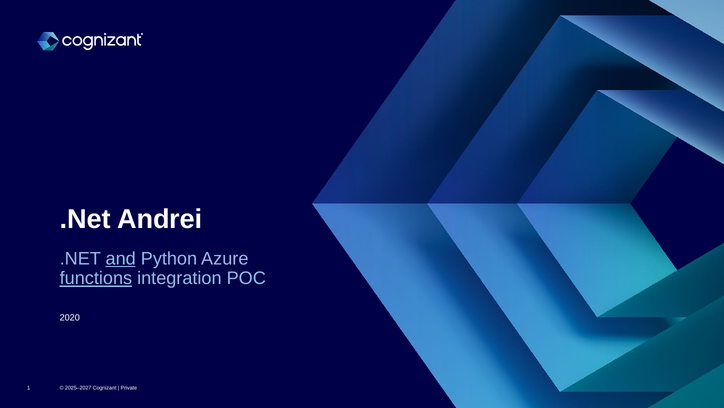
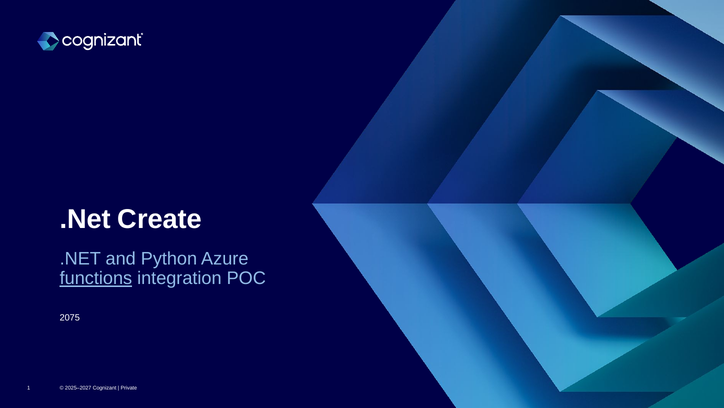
Andrei: Andrei -> Create
and underline: present -> none
2020: 2020 -> 2075
